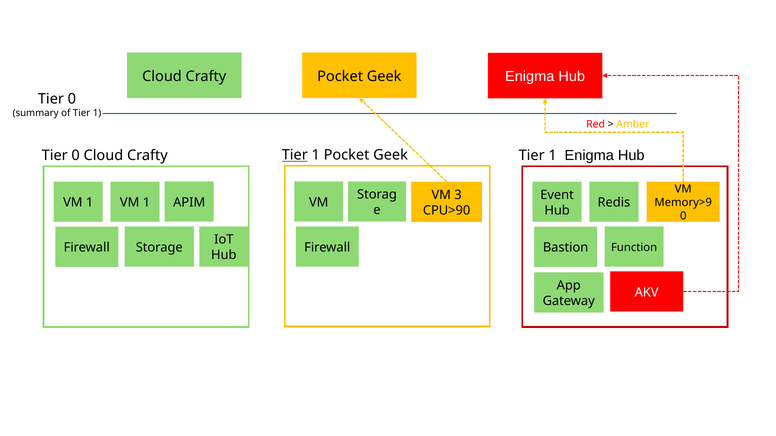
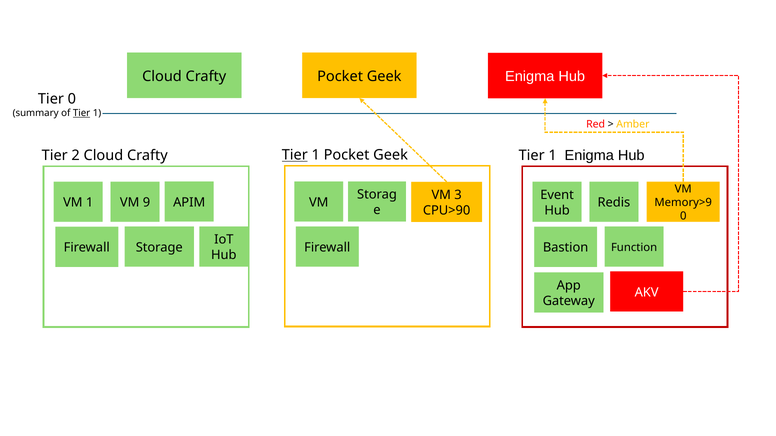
Tier at (82, 113) underline: none -> present
0 at (76, 155): 0 -> 2
1 at (146, 203): 1 -> 9
